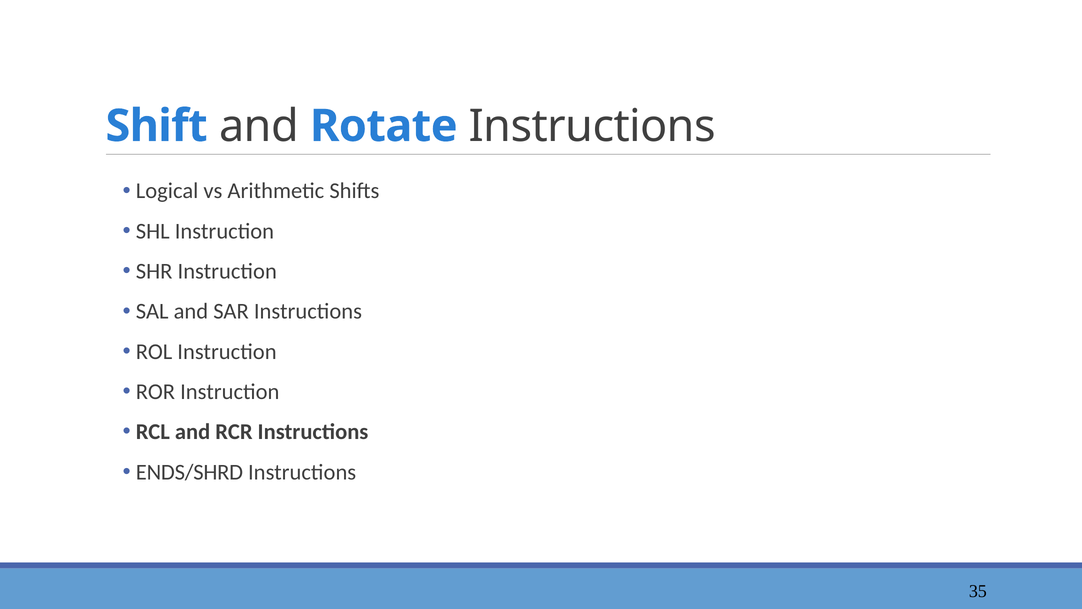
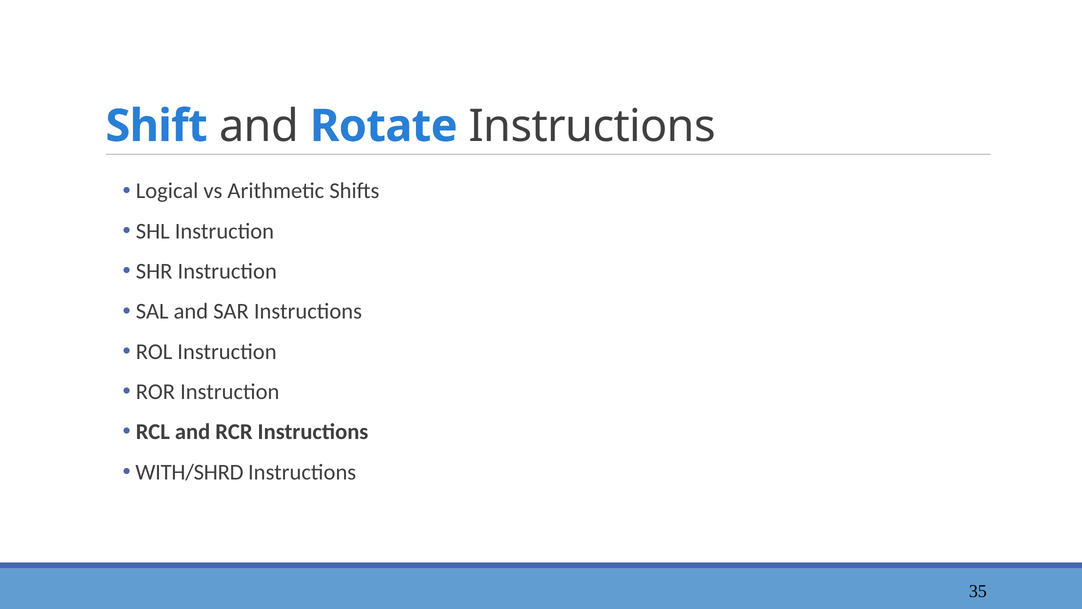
ENDS/SHRD: ENDS/SHRD -> WITH/SHRD
